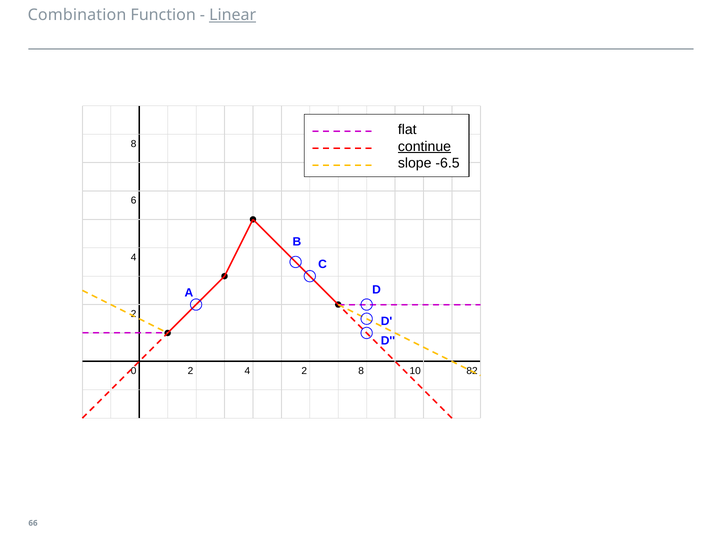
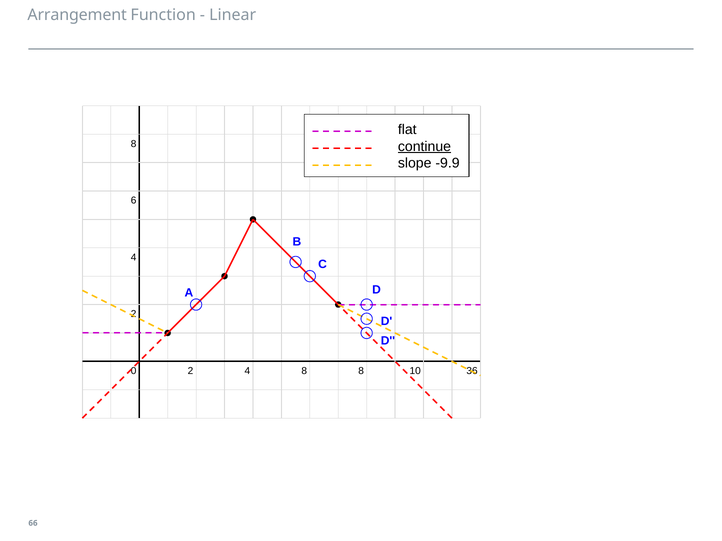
Combination: Combination -> Arrangement
Linear underline: present -> none
-6.5: -6.5 -> -9.9
4 2: 2 -> 8
82: 82 -> 36
